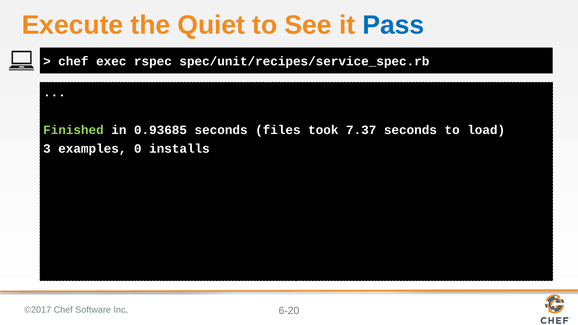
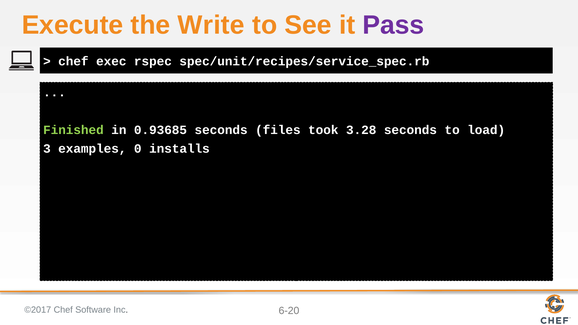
Quiet: Quiet -> Write
Pass colour: blue -> purple
7.37: 7.37 -> 3.28
